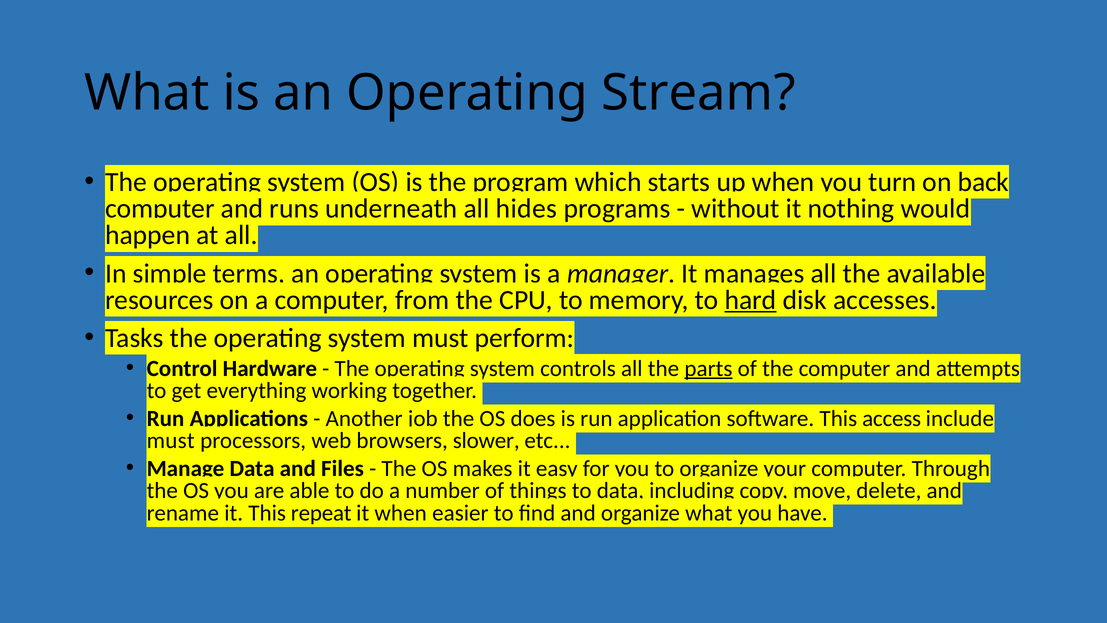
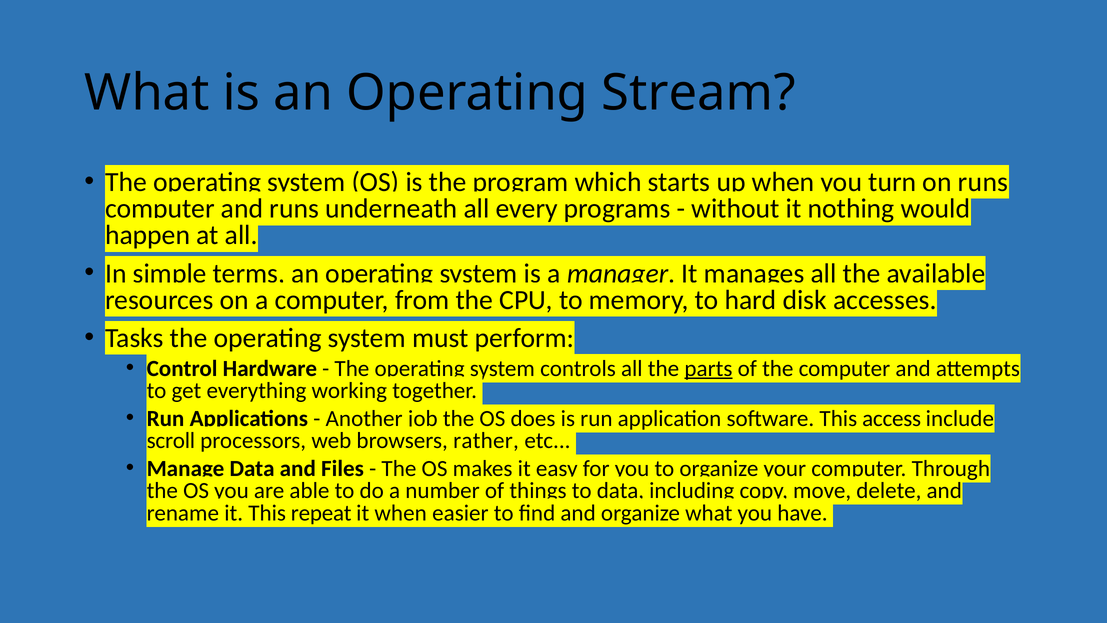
back at (983, 182): back -> runs
hides: hides -> every
hard underline: present -> none
must at (171, 441): must -> scroll
slower: slower -> rather
